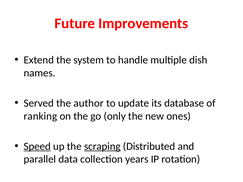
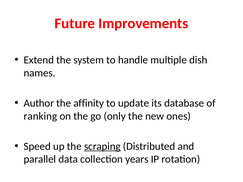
Served: Served -> Author
author: author -> affinity
Speed underline: present -> none
